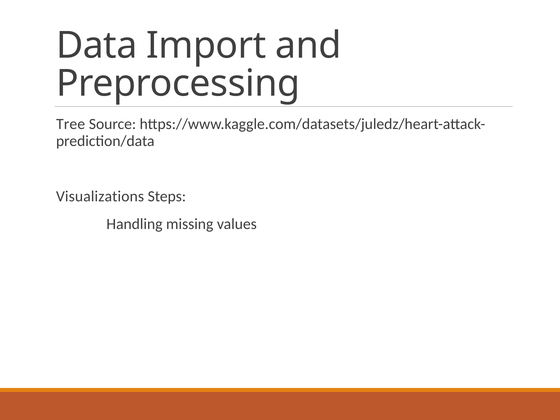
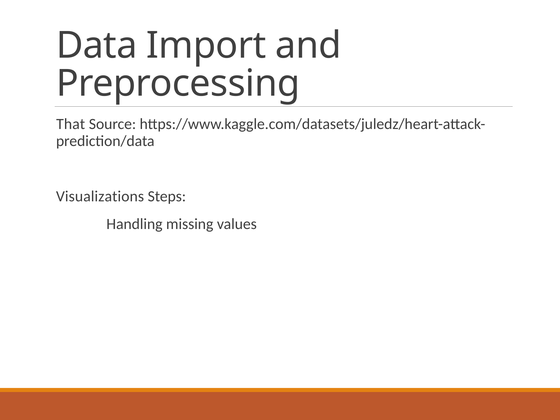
Tree: Tree -> That
